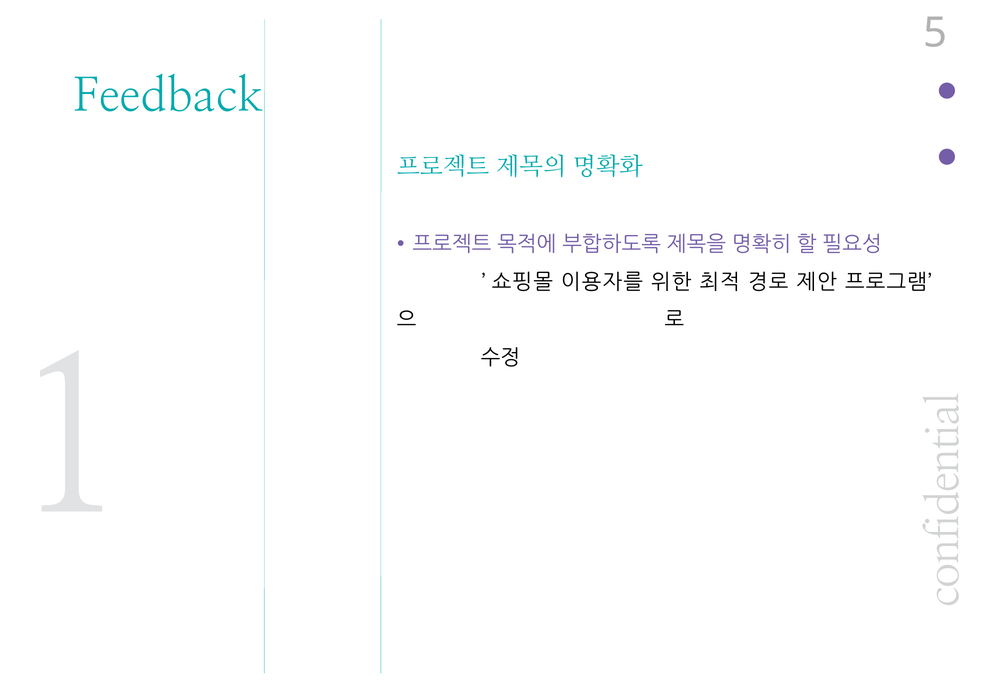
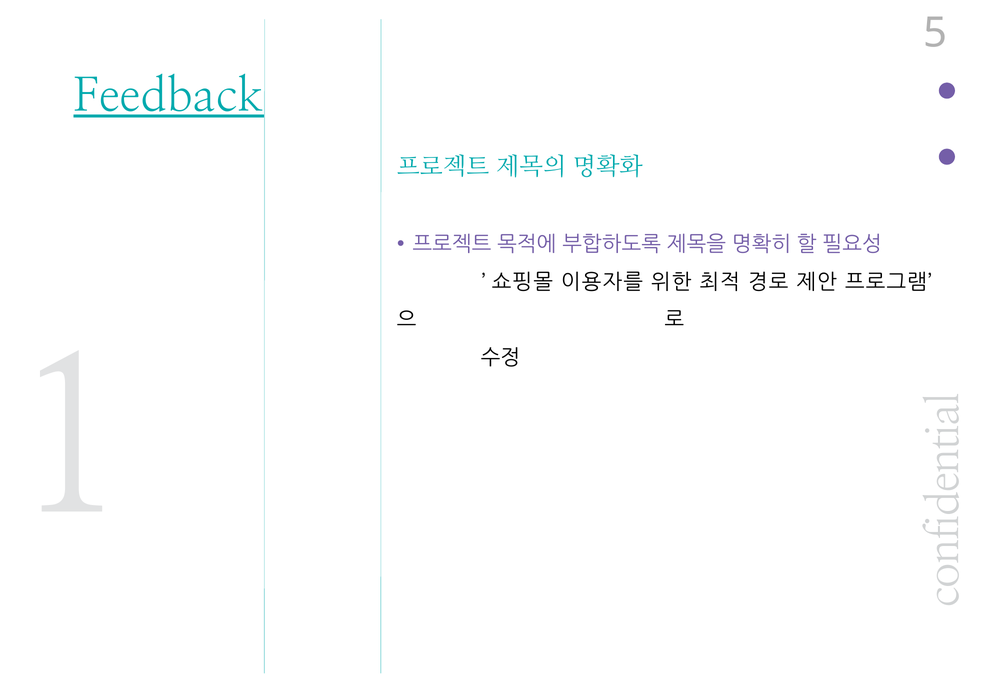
Feedback underline: none -> present
